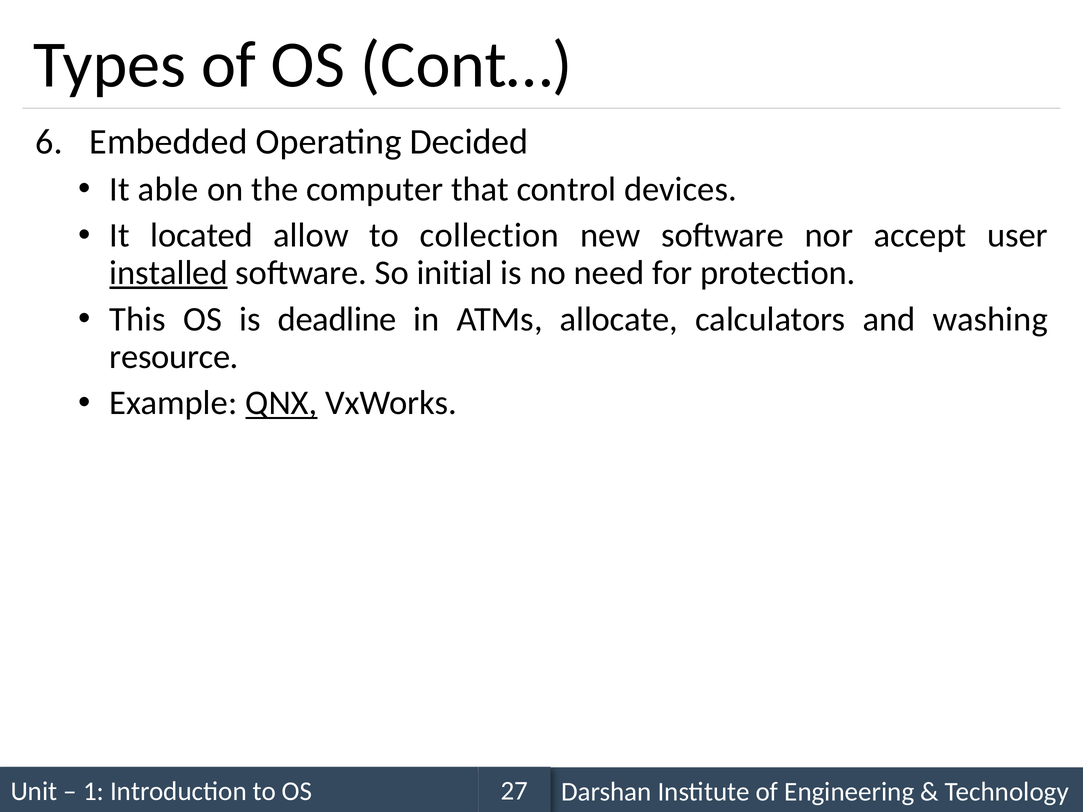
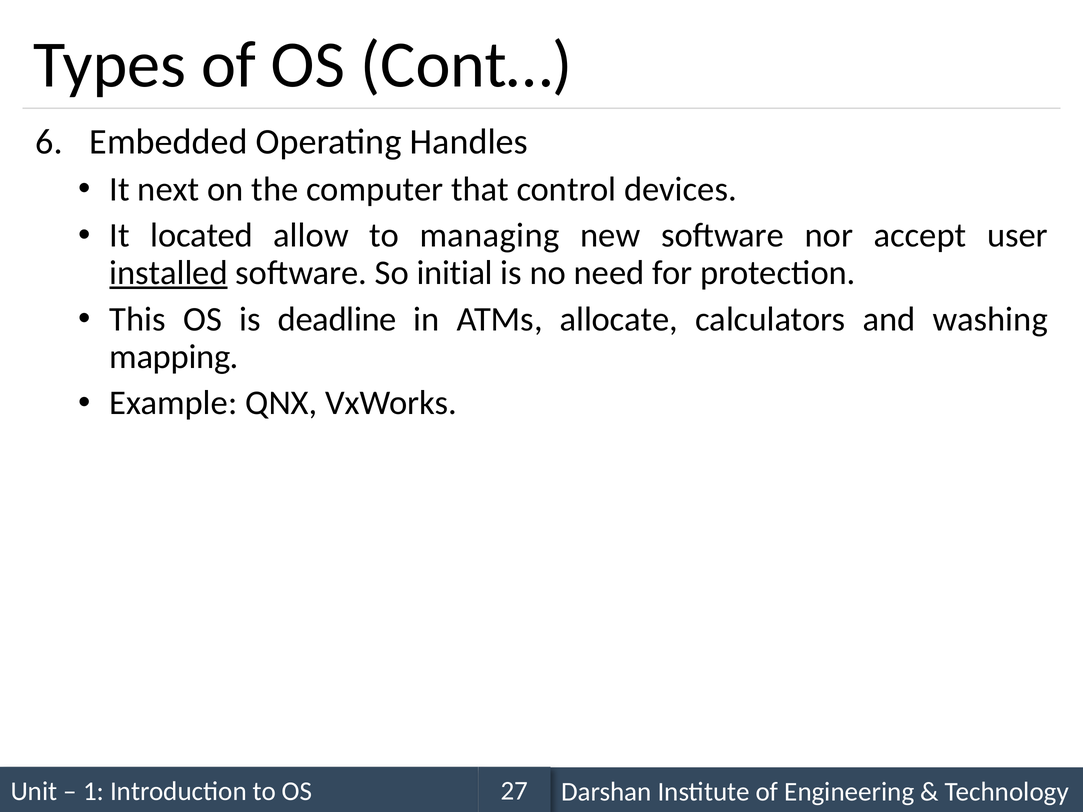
Decided: Decided -> Handles
able: able -> next
collection: collection -> managing
resource: resource -> mapping
QNX underline: present -> none
